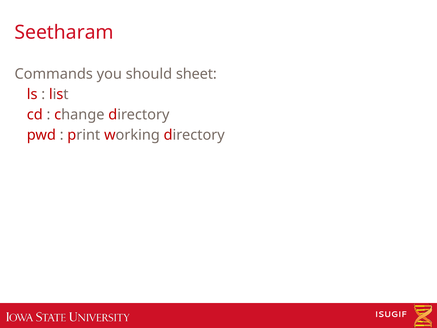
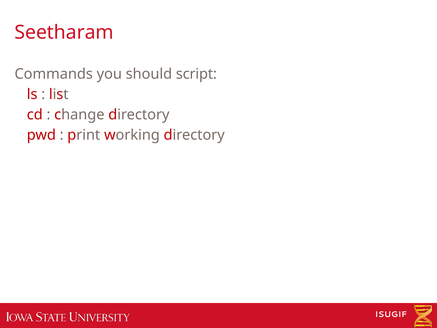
sheet: sheet -> script
